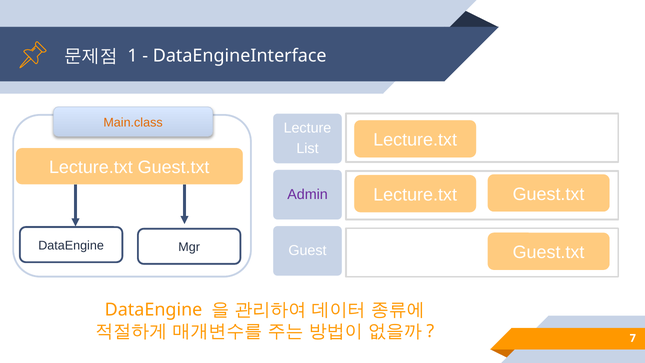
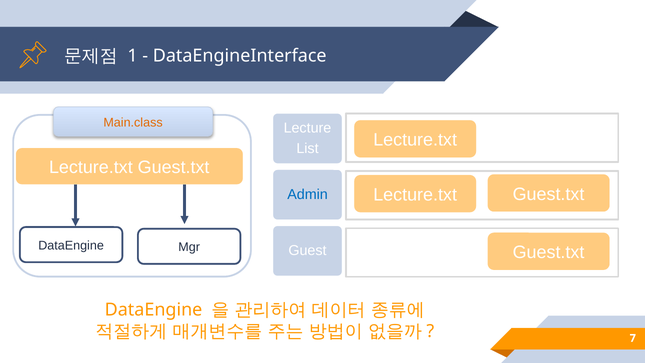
Admin colour: purple -> blue
